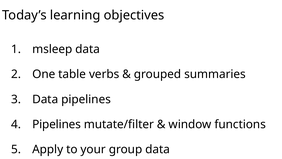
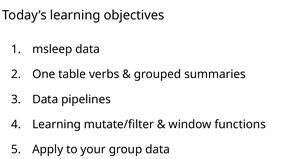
Pipelines at (57, 124): Pipelines -> Learning
